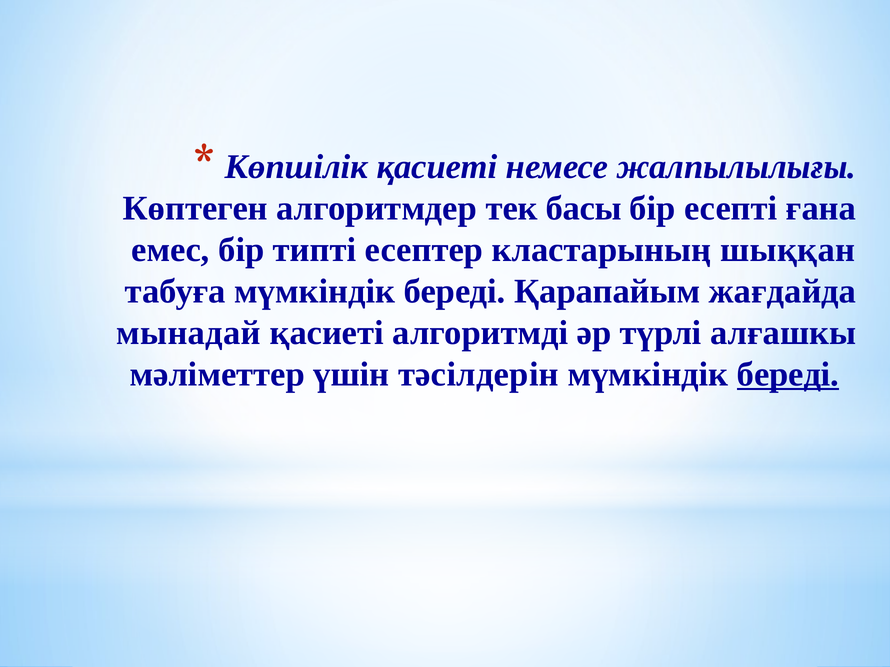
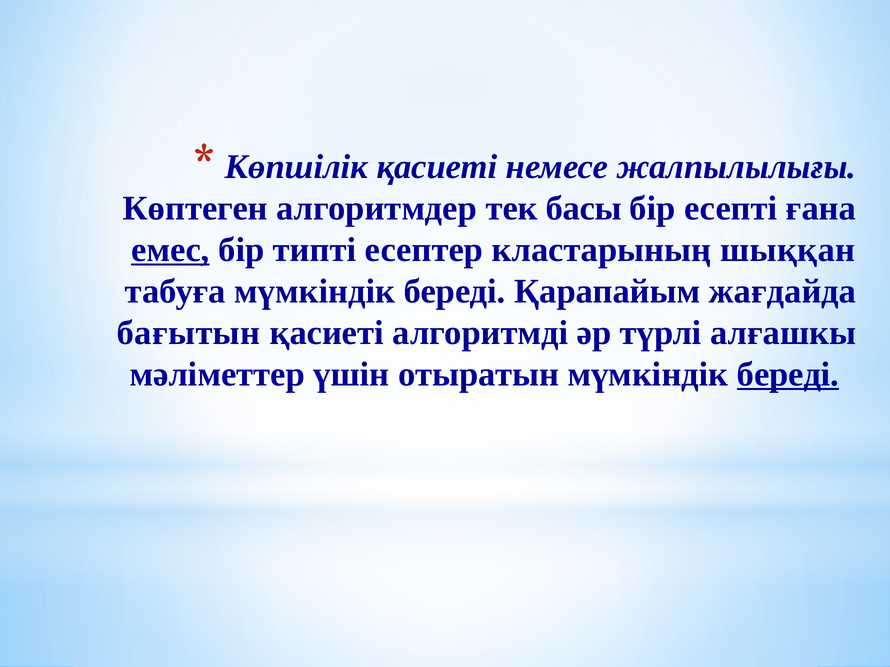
емес underline: none -> present
мынадай: мынадай -> бағытын
тәсілдерін: тәсілдерін -> отыратын
